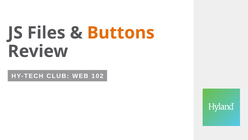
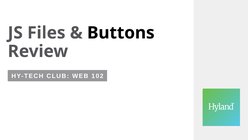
Buttons colour: orange -> black
